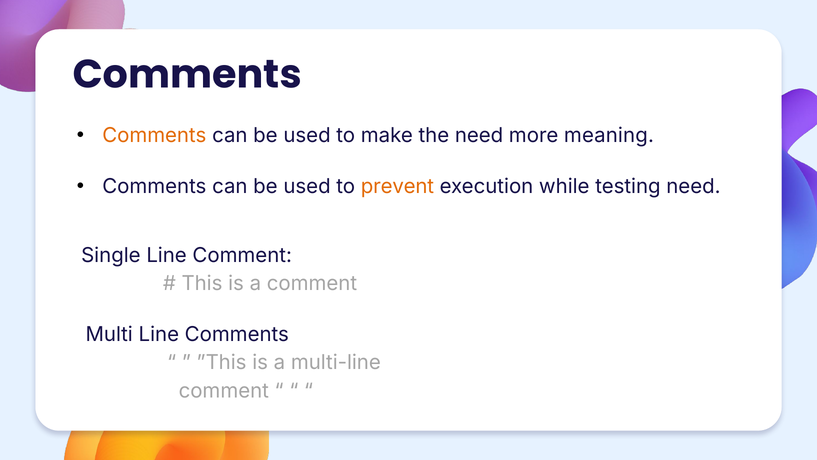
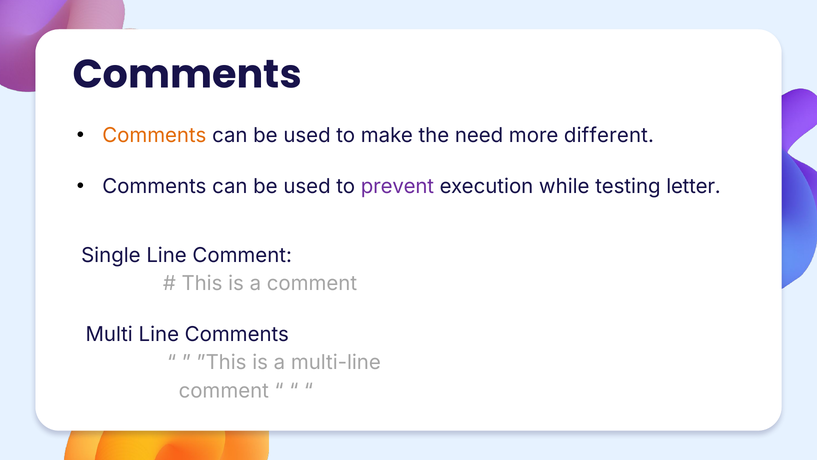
meaning: meaning -> different
prevent colour: orange -> purple
testing need: need -> letter
